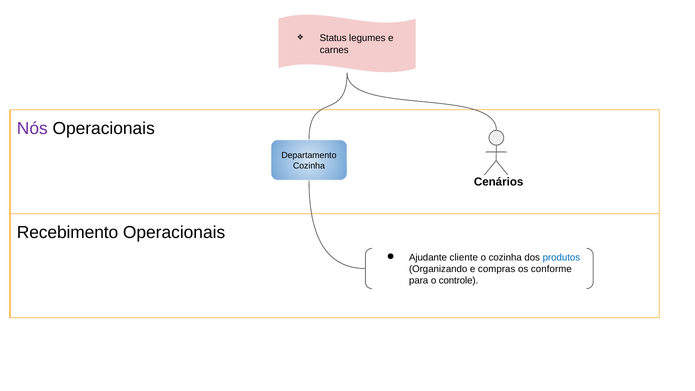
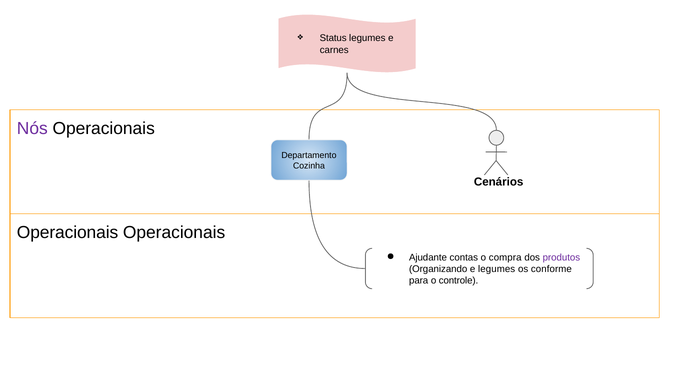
Recebimento at (68, 232): Recebimento -> Operacionais
cliente: cliente -> contas
o cozinha: cozinha -> compra
produtos colour: blue -> purple
e compras: compras -> legumes
